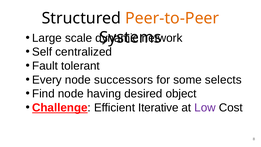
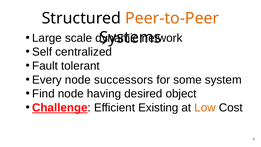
selects: selects -> system
Iterative: Iterative -> Existing
Low colour: purple -> orange
